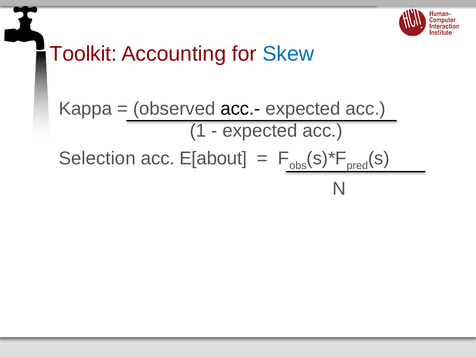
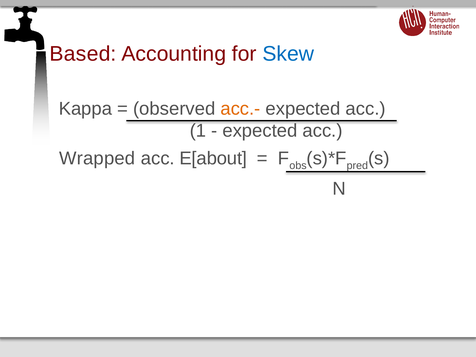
Toolkit: Toolkit -> Based
acc.- colour: black -> orange
Selection: Selection -> Wrapped
